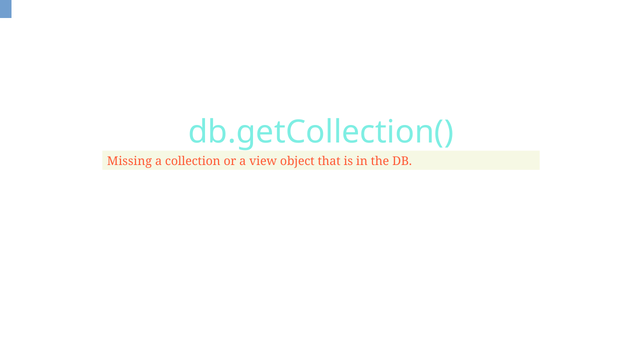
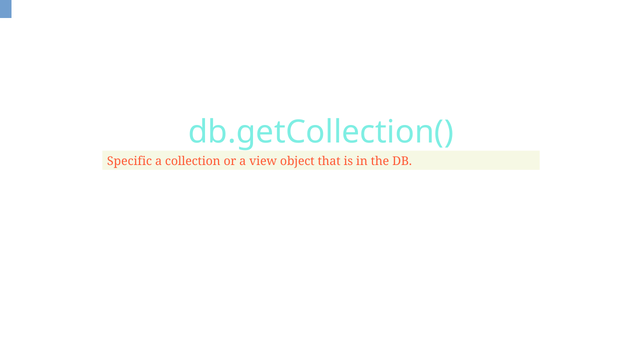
Missing: Missing -> Specific
